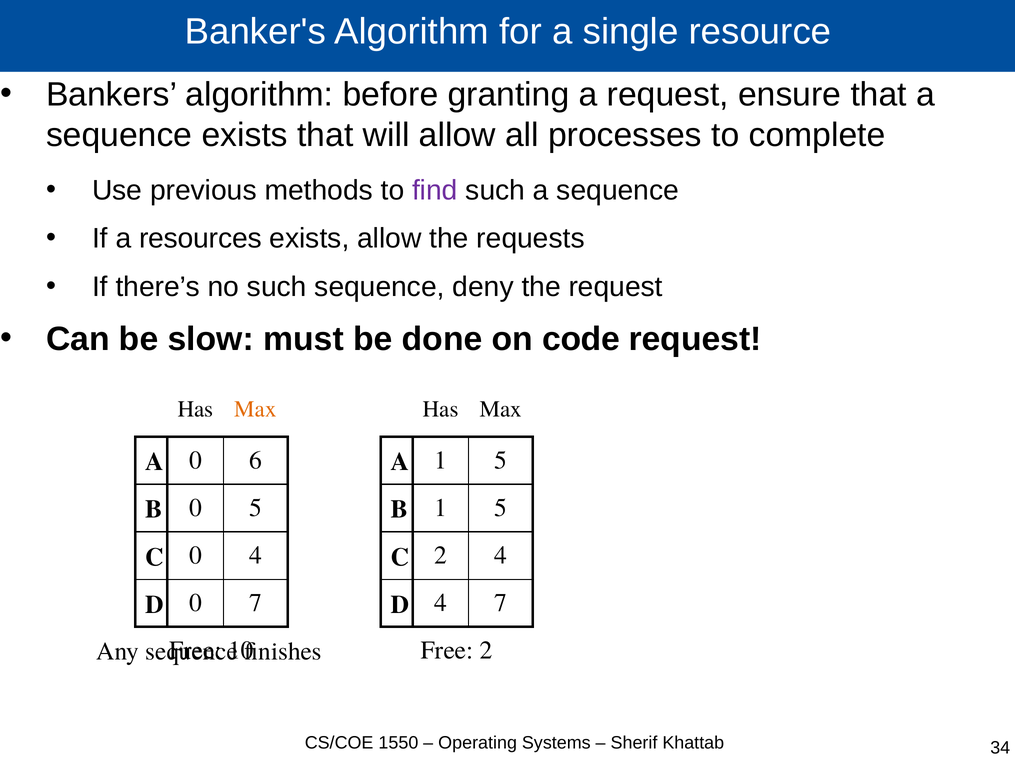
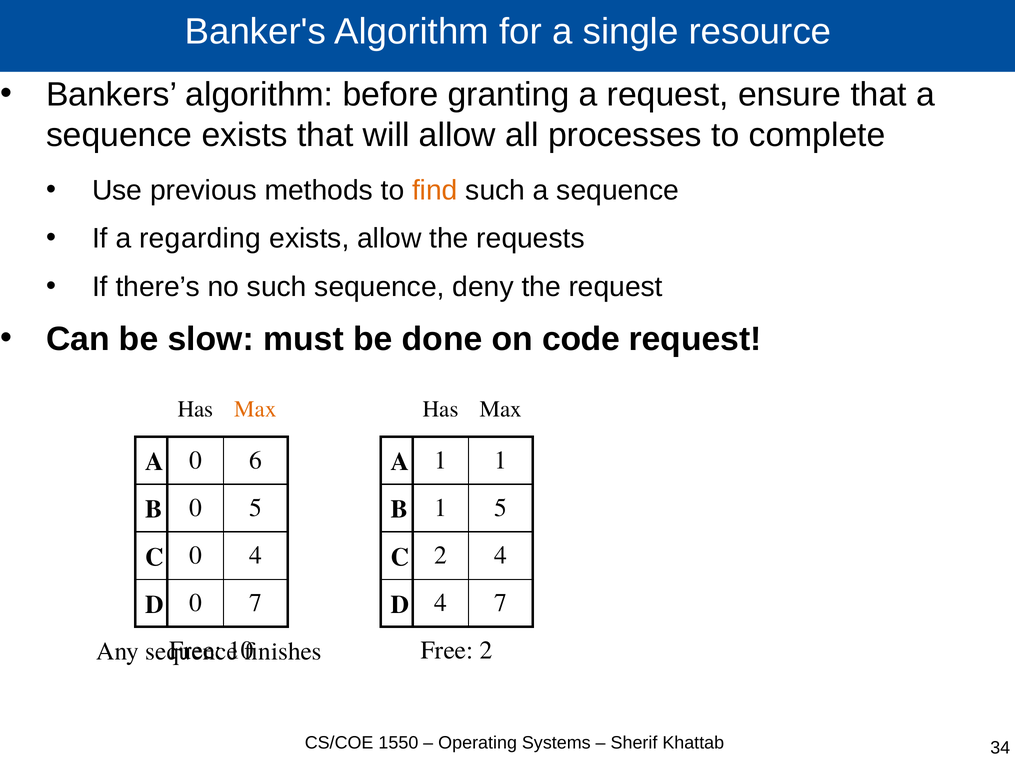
find colour: purple -> orange
resources: resources -> regarding
A 1 5: 5 -> 1
